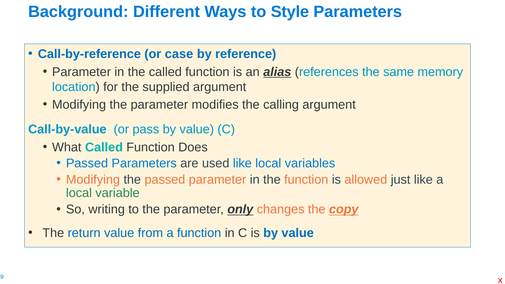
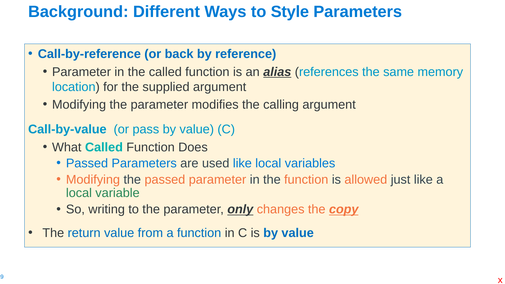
case: case -> back
